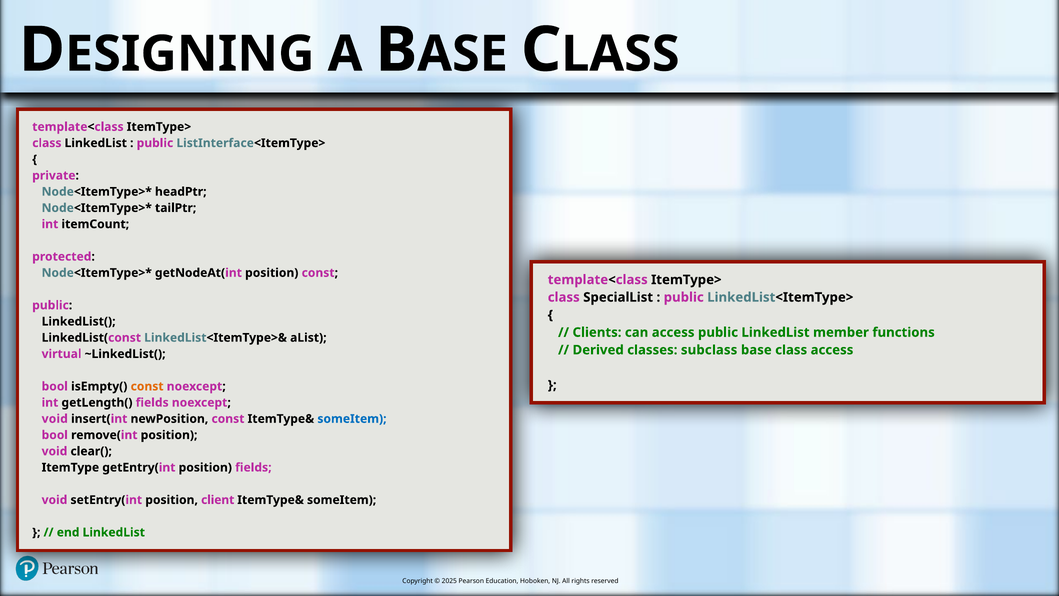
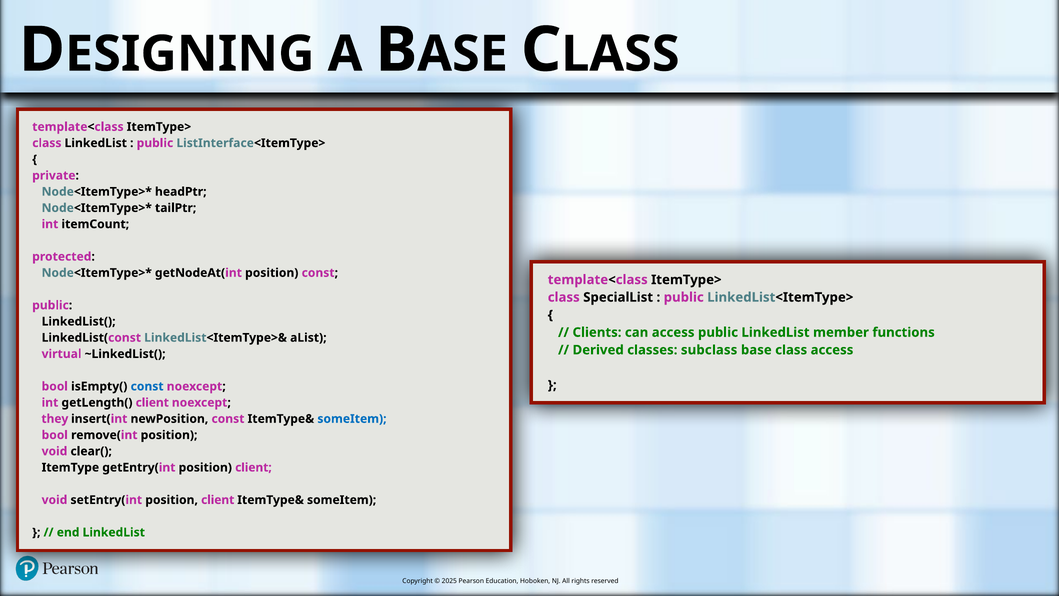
const at (147, 386) colour: orange -> blue
getLength( fields: fields -> client
void at (55, 419): void -> they
getEntry(int position fields: fields -> client
